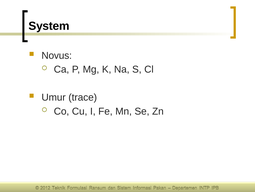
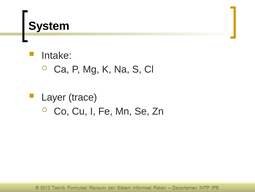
Novus: Novus -> Intake
Umur: Umur -> Layer
